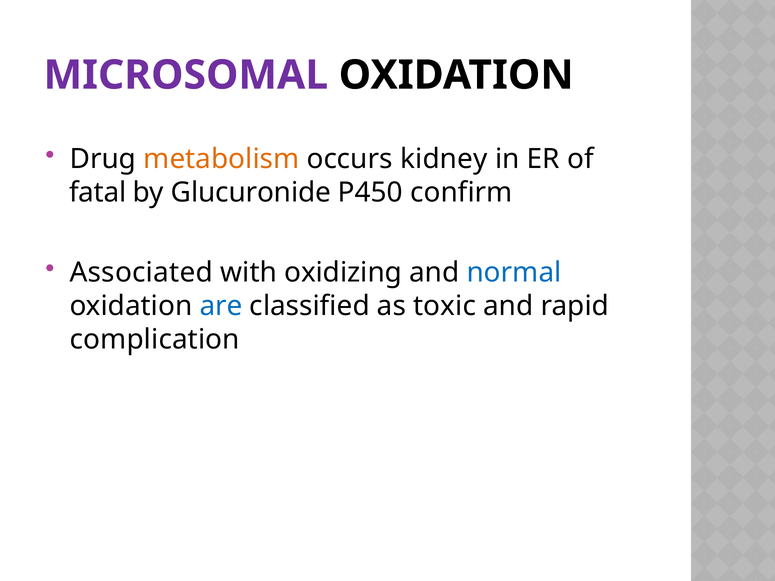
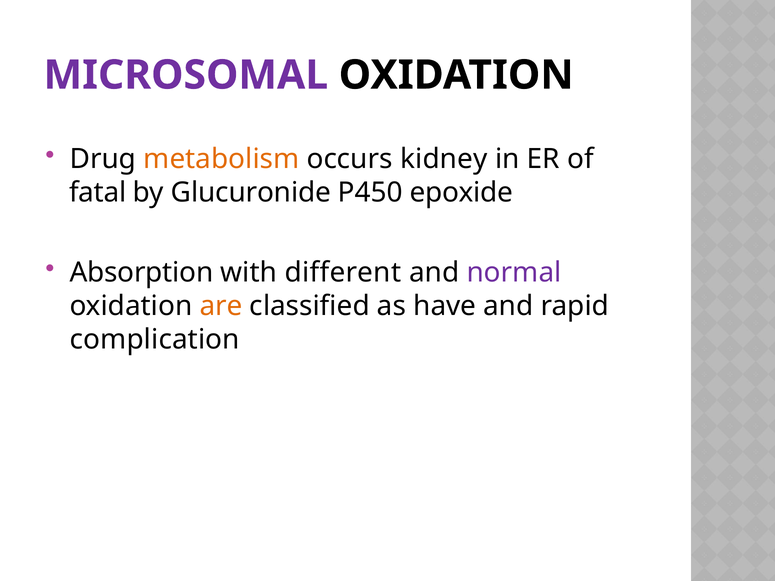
confirm: confirm -> epoxide
Associated: Associated -> Absorption
oxidizing: oxidizing -> different
normal colour: blue -> purple
are colour: blue -> orange
toxic: toxic -> have
